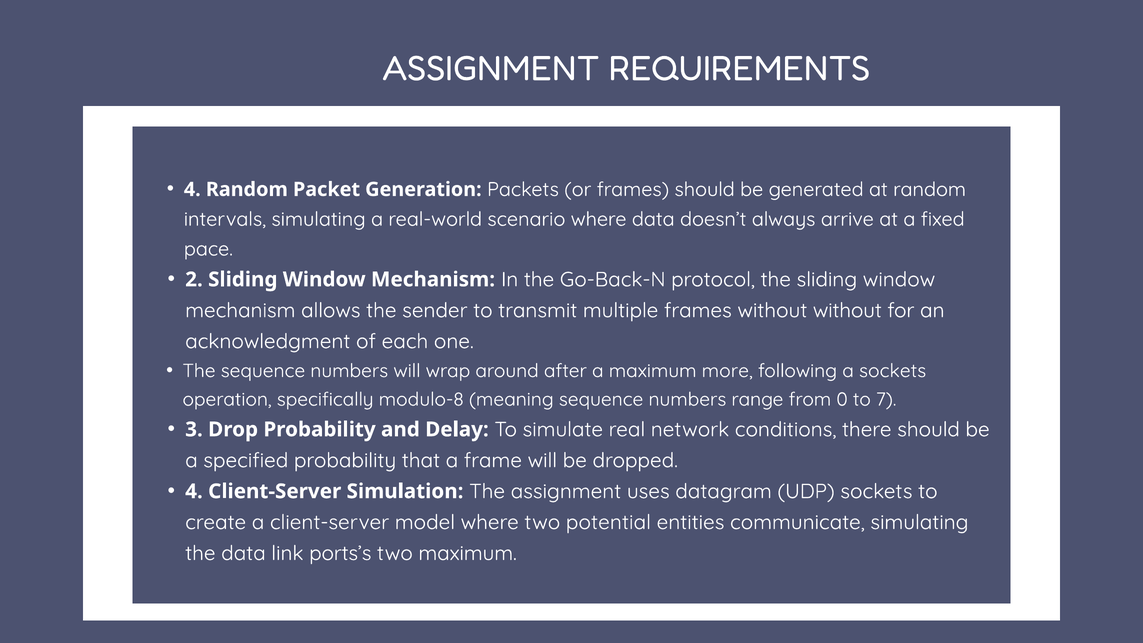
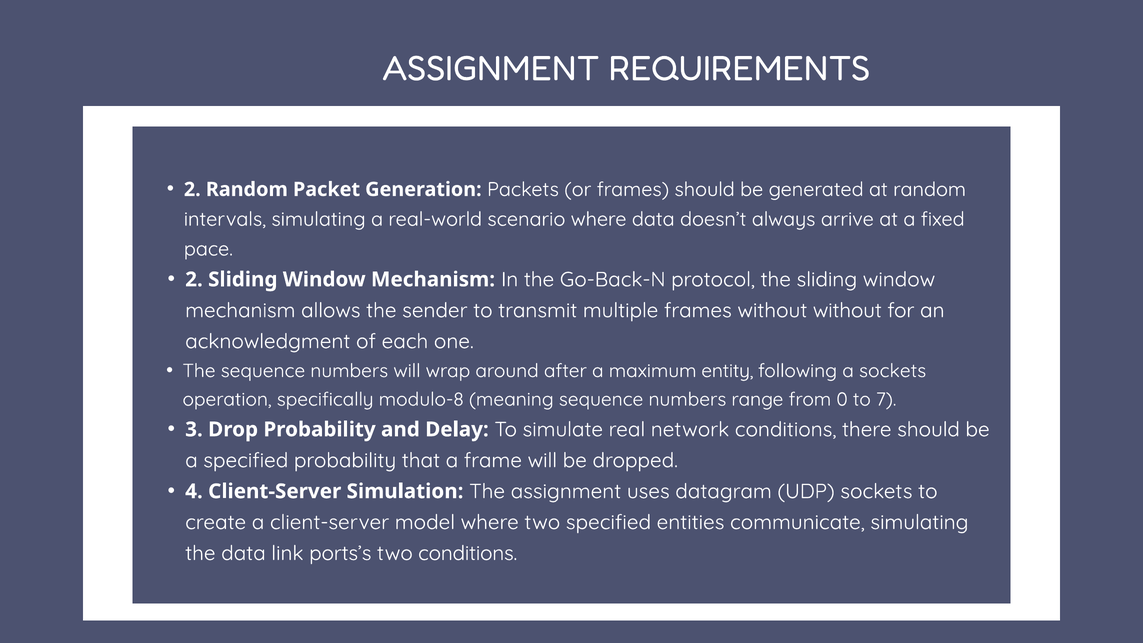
4 at (192, 189): 4 -> 2
more: more -> entity
two potential: potential -> specified
two maximum: maximum -> conditions
